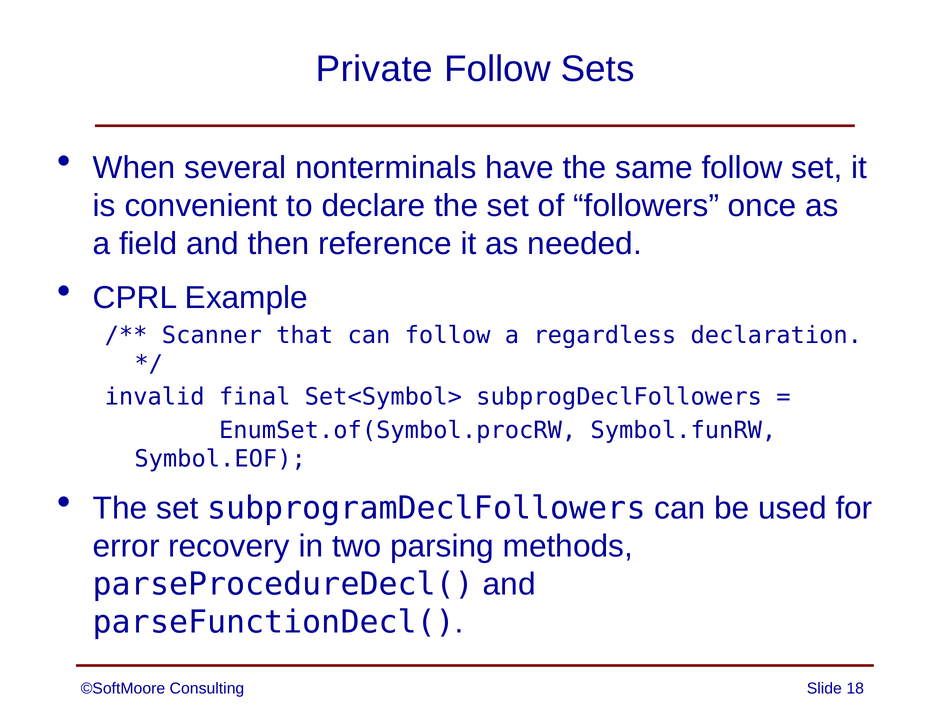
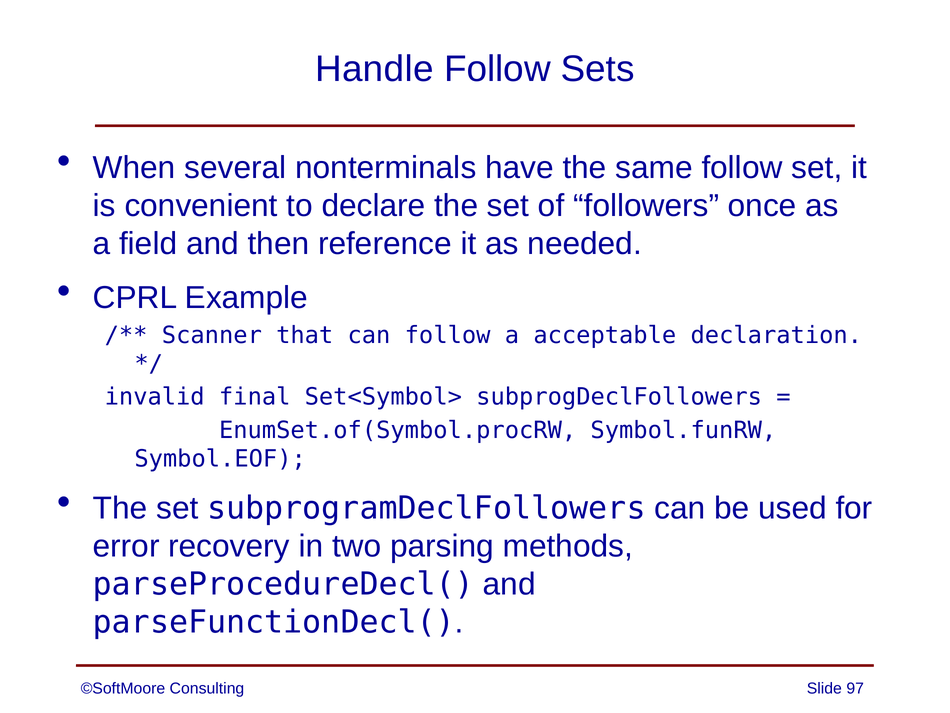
Private: Private -> Handle
regardless: regardless -> acceptable
18: 18 -> 97
